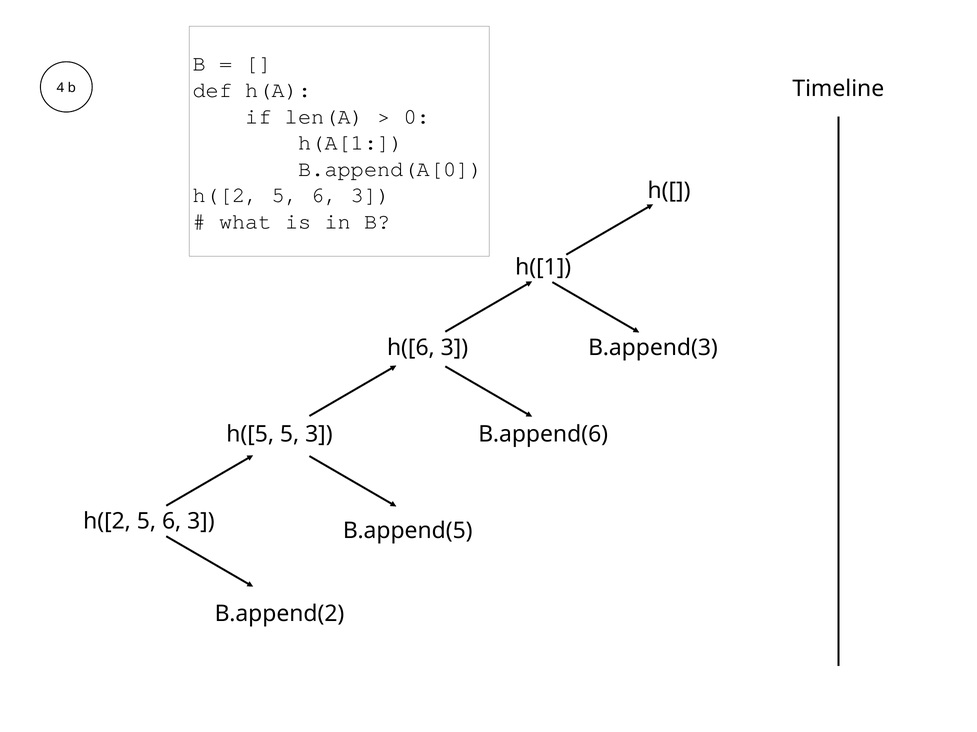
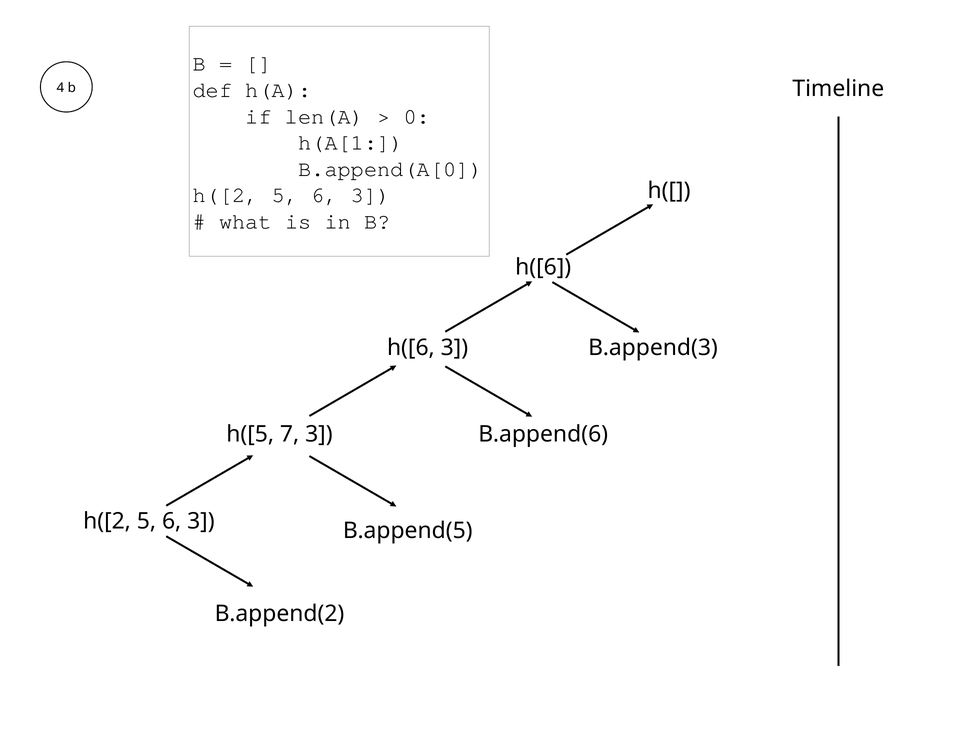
h([1 at (543, 267): h([1 -> h([6
h([5 5: 5 -> 7
